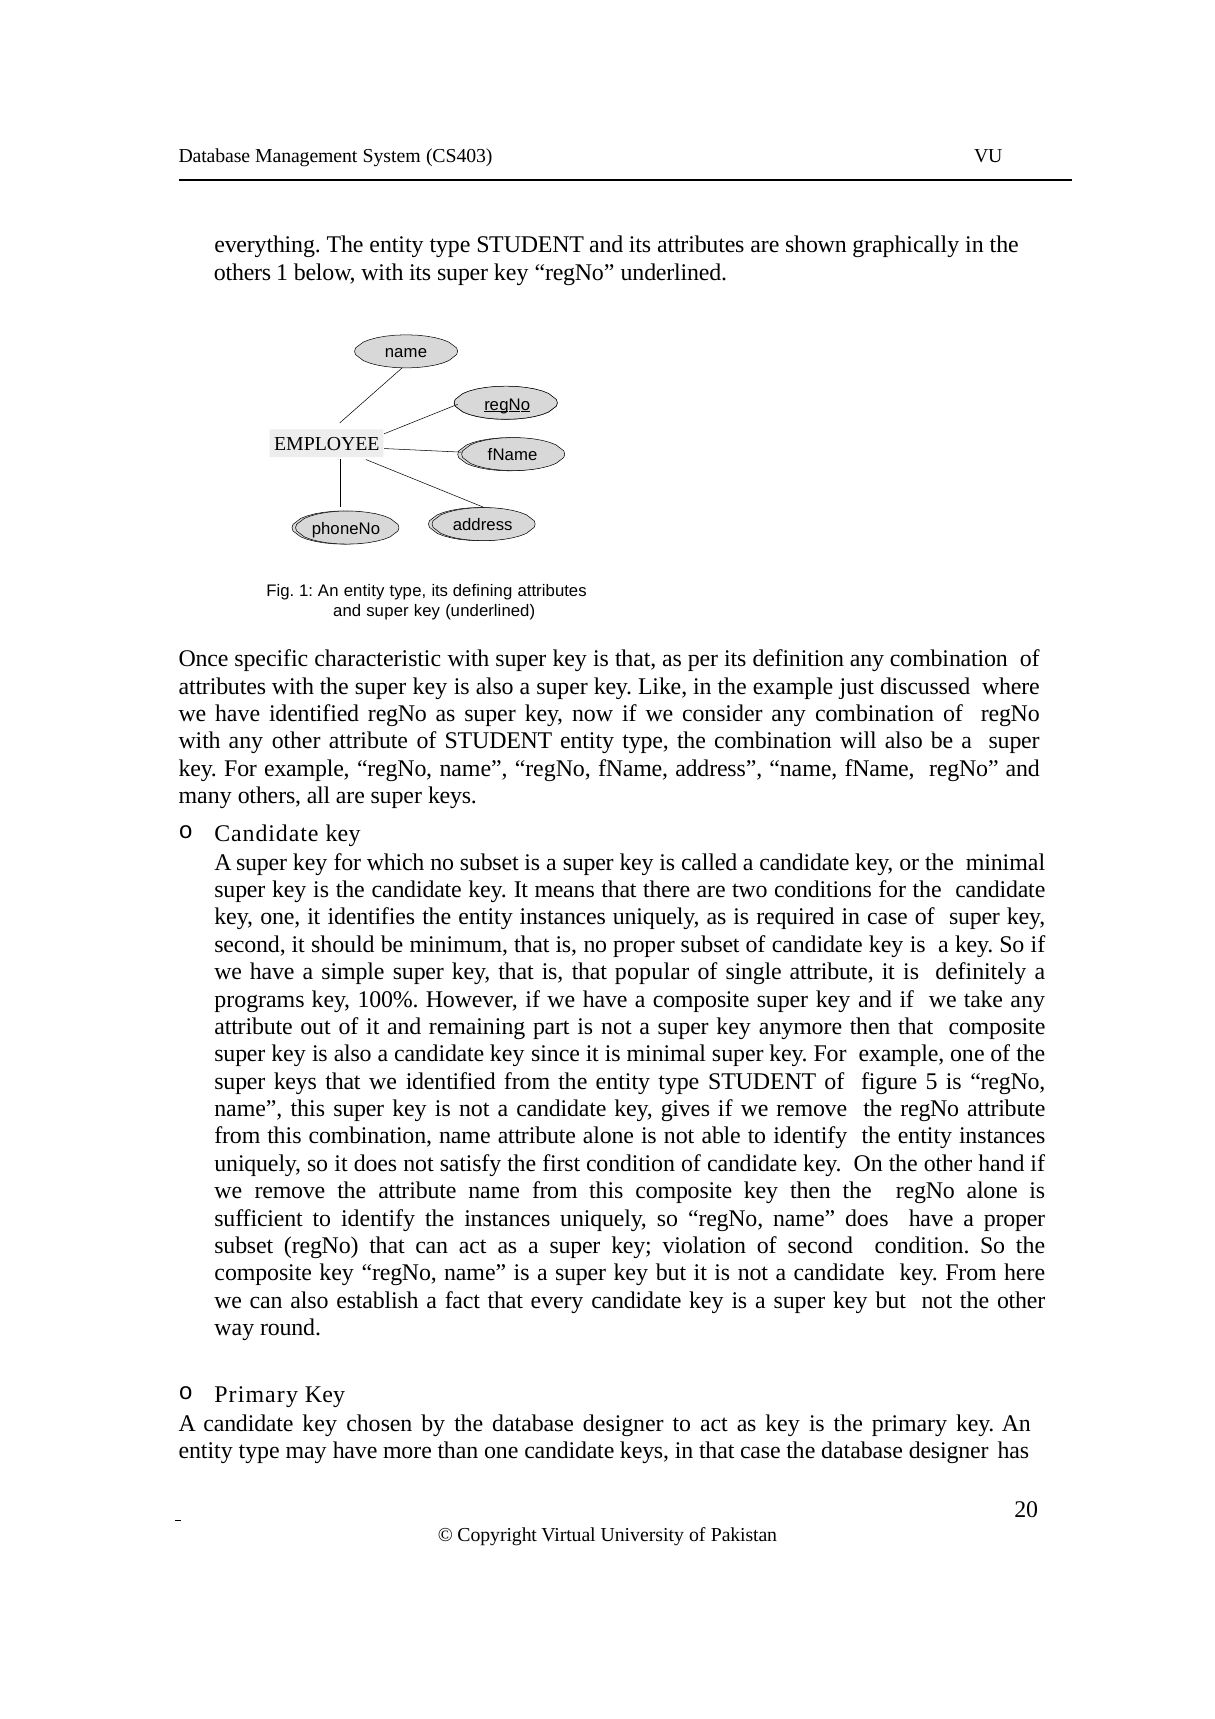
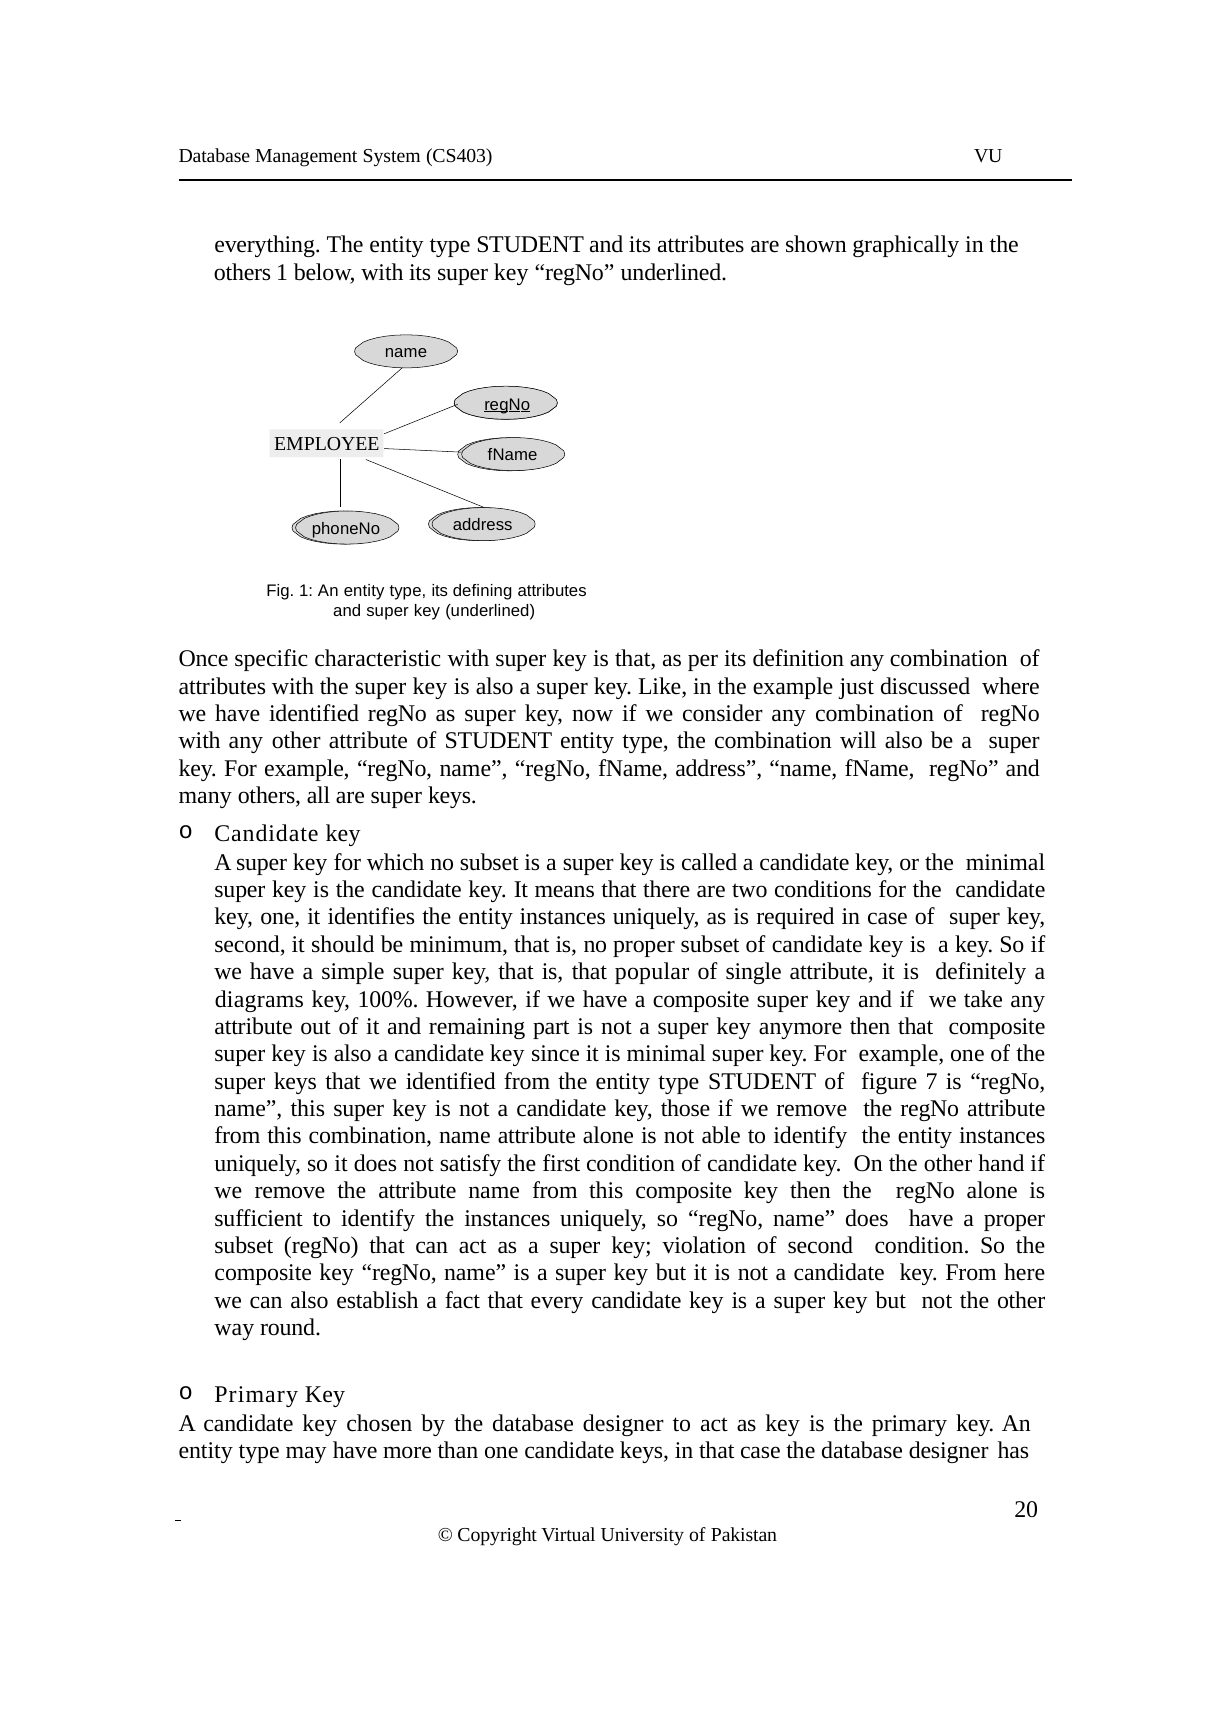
programs: programs -> diagrams
5: 5 -> 7
gives: gives -> those
